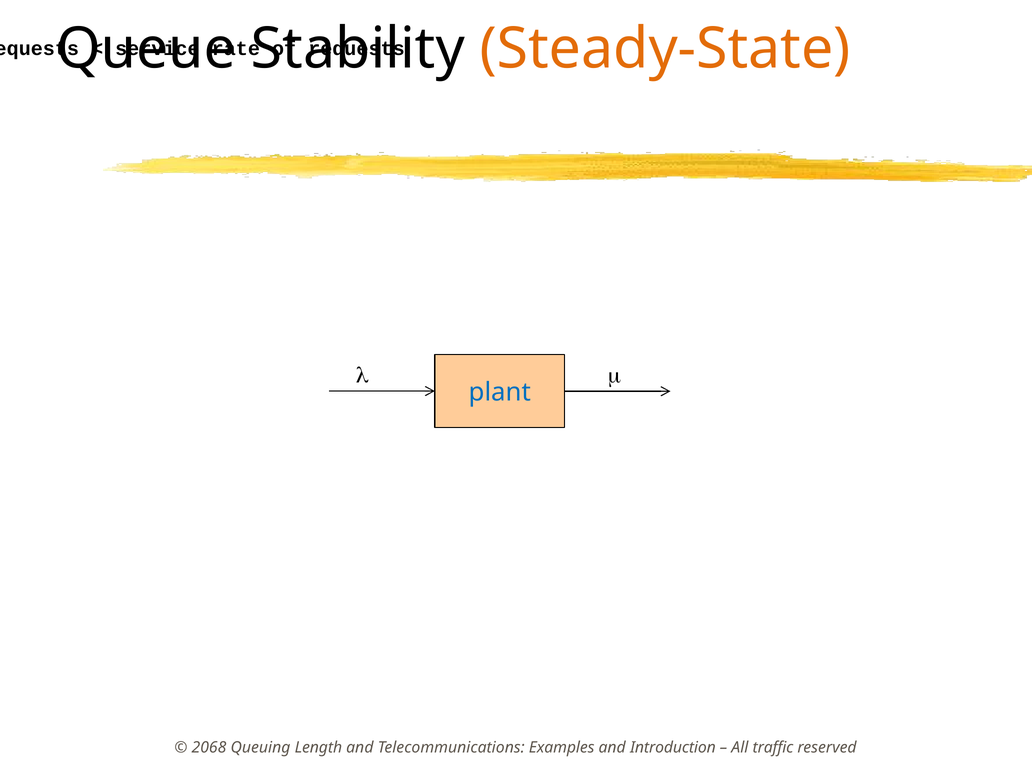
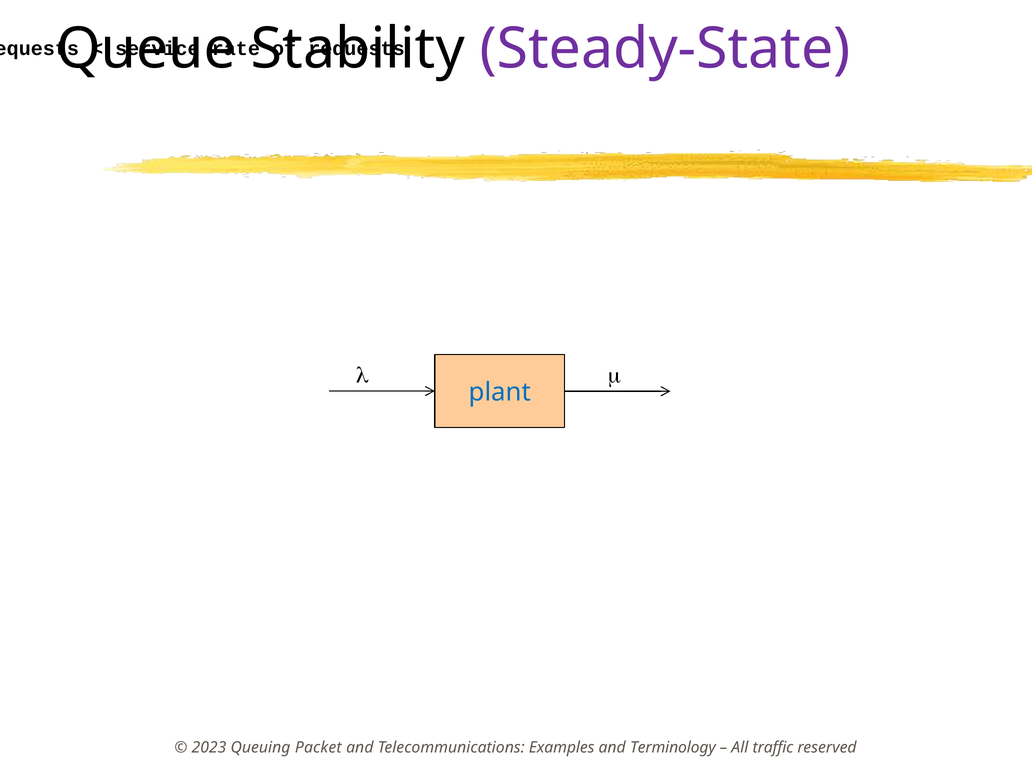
Steady-State colour: orange -> purple
2068: 2068 -> 2023
Queuing Length: Length -> Packet
Introduction: Introduction -> Terminology
